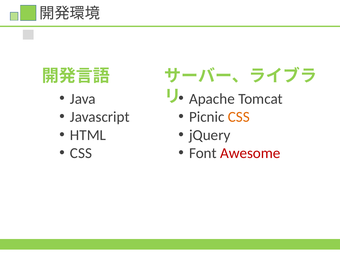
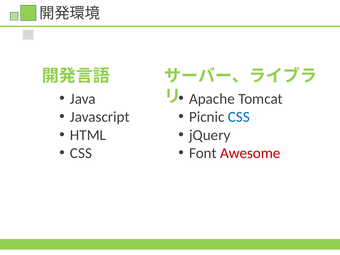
CSS at (239, 117) colour: orange -> blue
